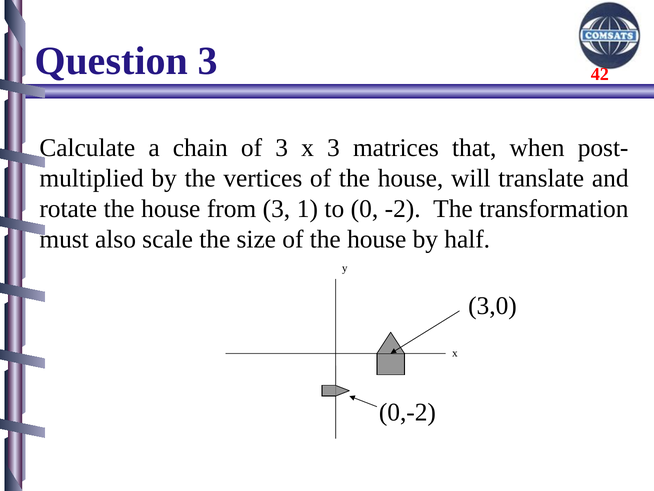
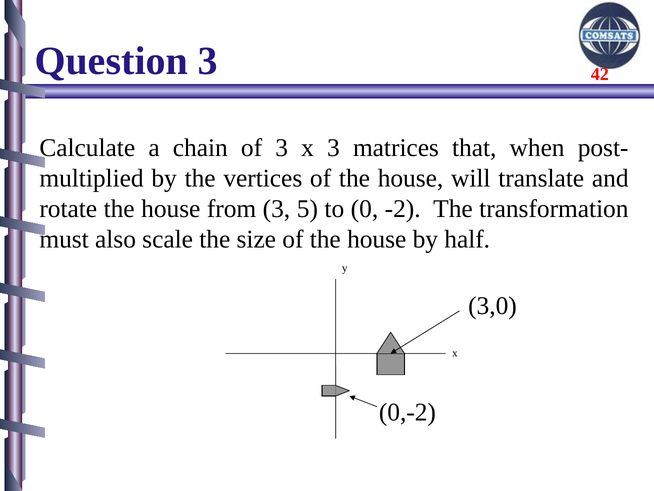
1: 1 -> 5
